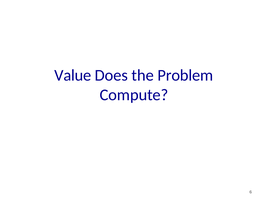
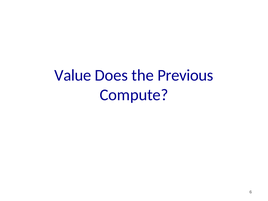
Problem: Problem -> Previous
